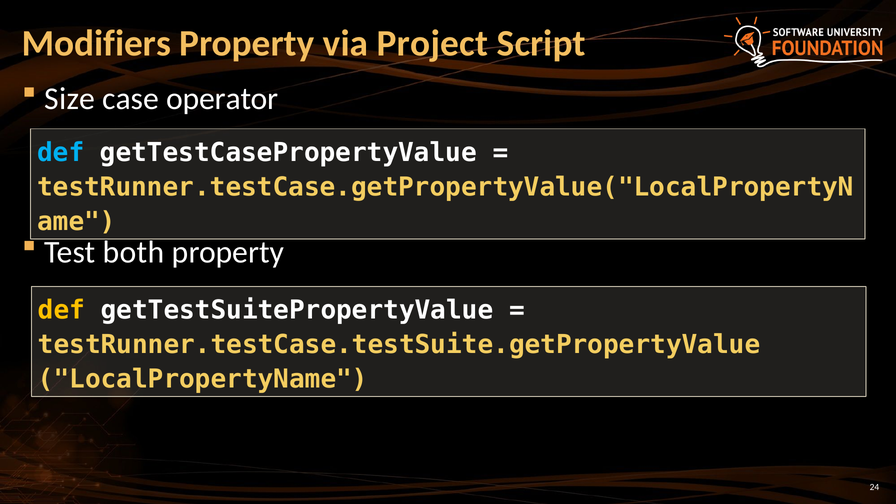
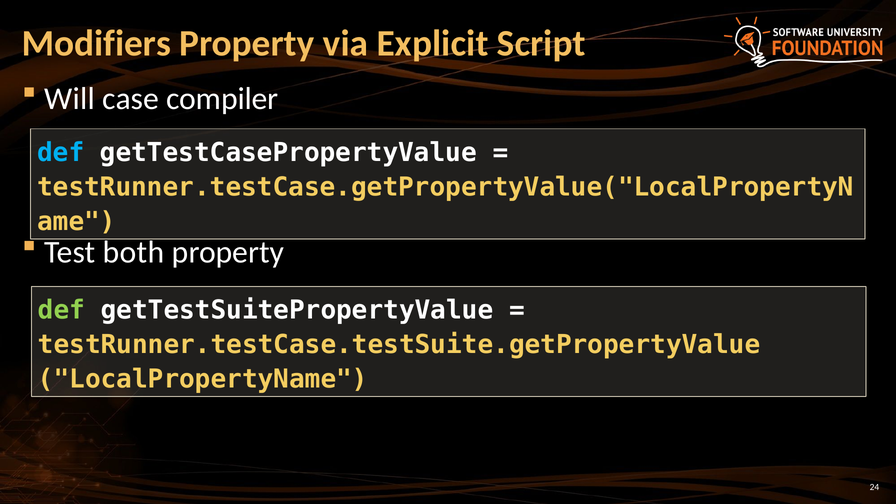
Project: Project -> Explicit
Size: Size -> Will
operator: operator -> compiler
def at (62, 310) colour: yellow -> light green
